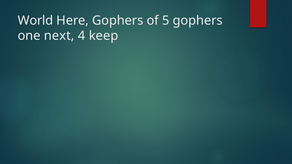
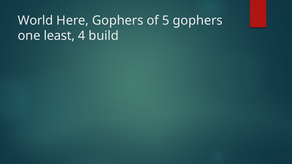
next: next -> least
keep: keep -> build
